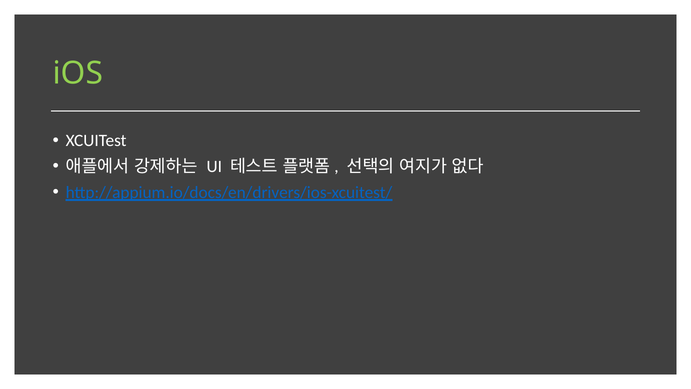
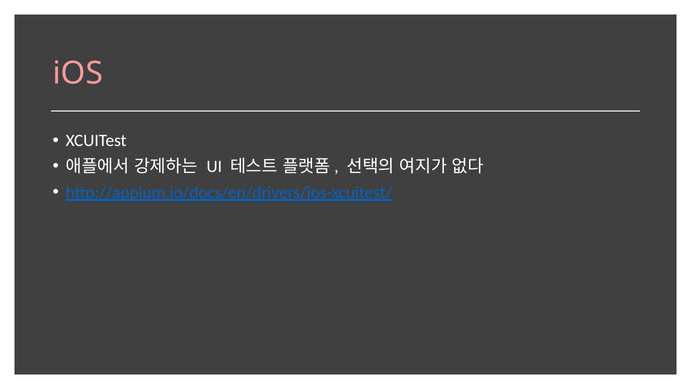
iOS colour: light green -> pink
